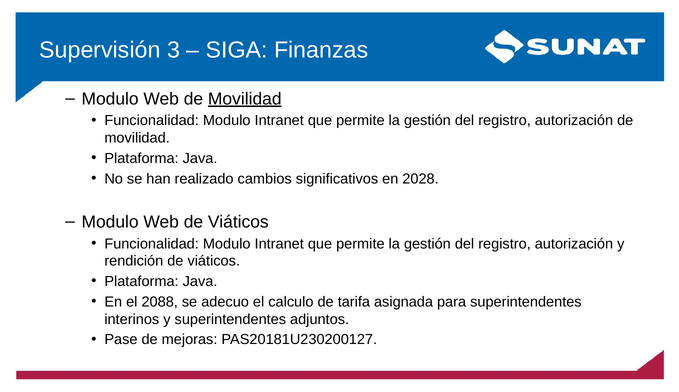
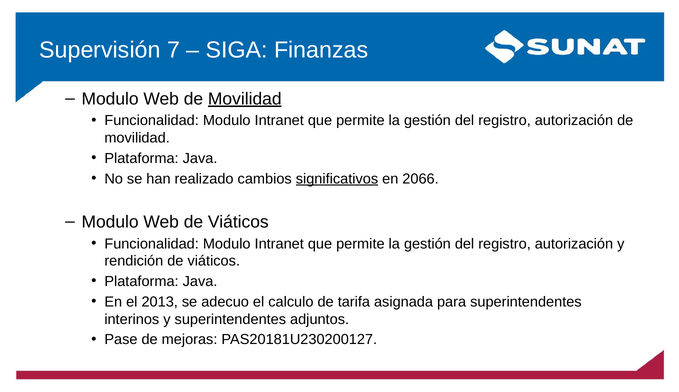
3: 3 -> 7
significativos underline: none -> present
2028: 2028 -> 2066
2088: 2088 -> 2013
